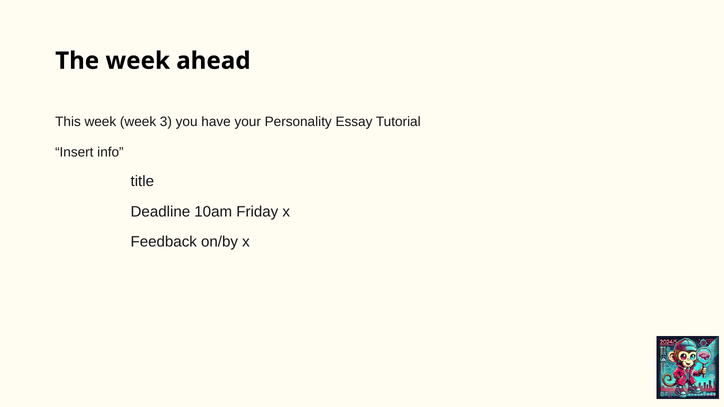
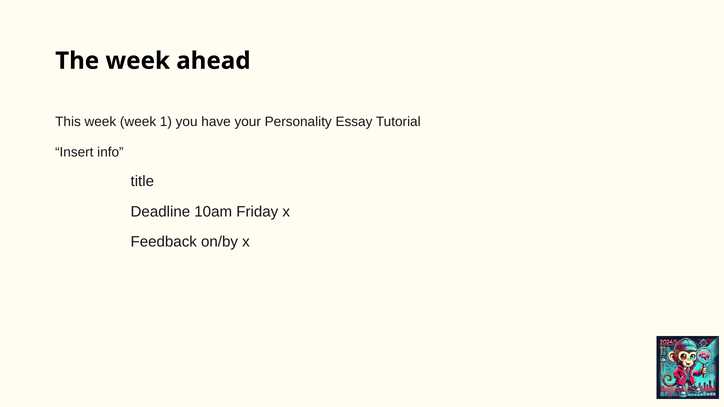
3: 3 -> 1
